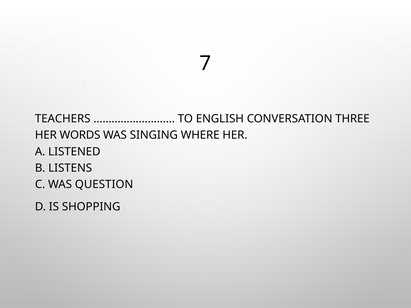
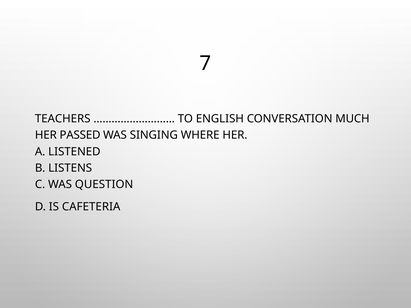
THREE: THREE -> MUCH
WORDS: WORDS -> PASSED
SHOPPING: SHOPPING -> CAFETERIA
